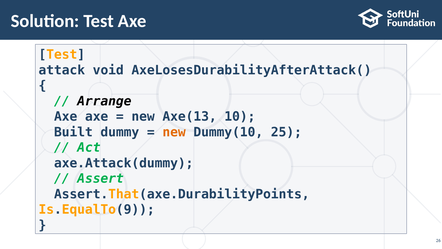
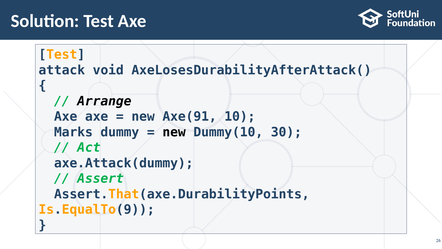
Axe(13: Axe(13 -> Axe(91
Built: Built -> Marks
new at (174, 132) colour: orange -> black
25: 25 -> 30
